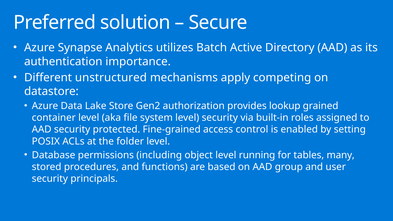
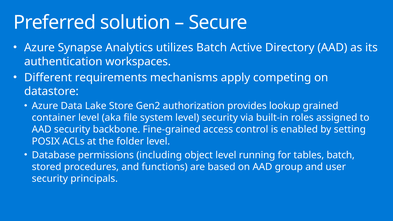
importance: importance -> workspaces
unstructured: unstructured -> requirements
protected: protected -> backbone
tables many: many -> batch
